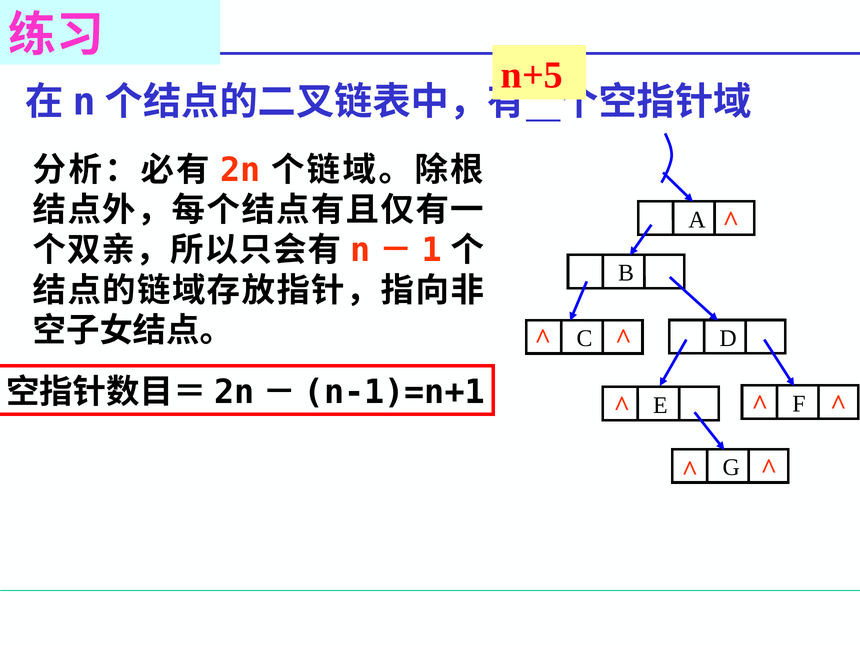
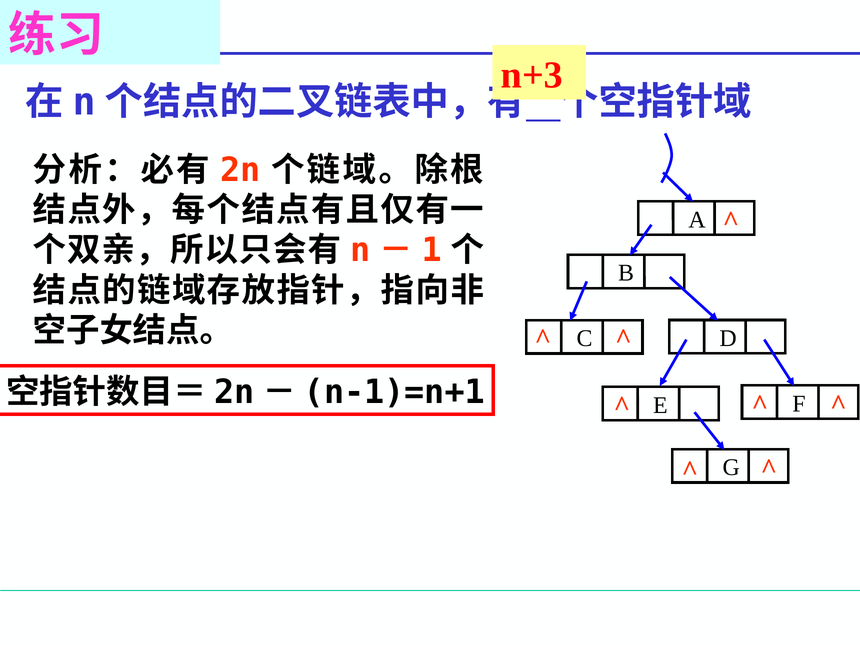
n+5: n+5 -> n+3
